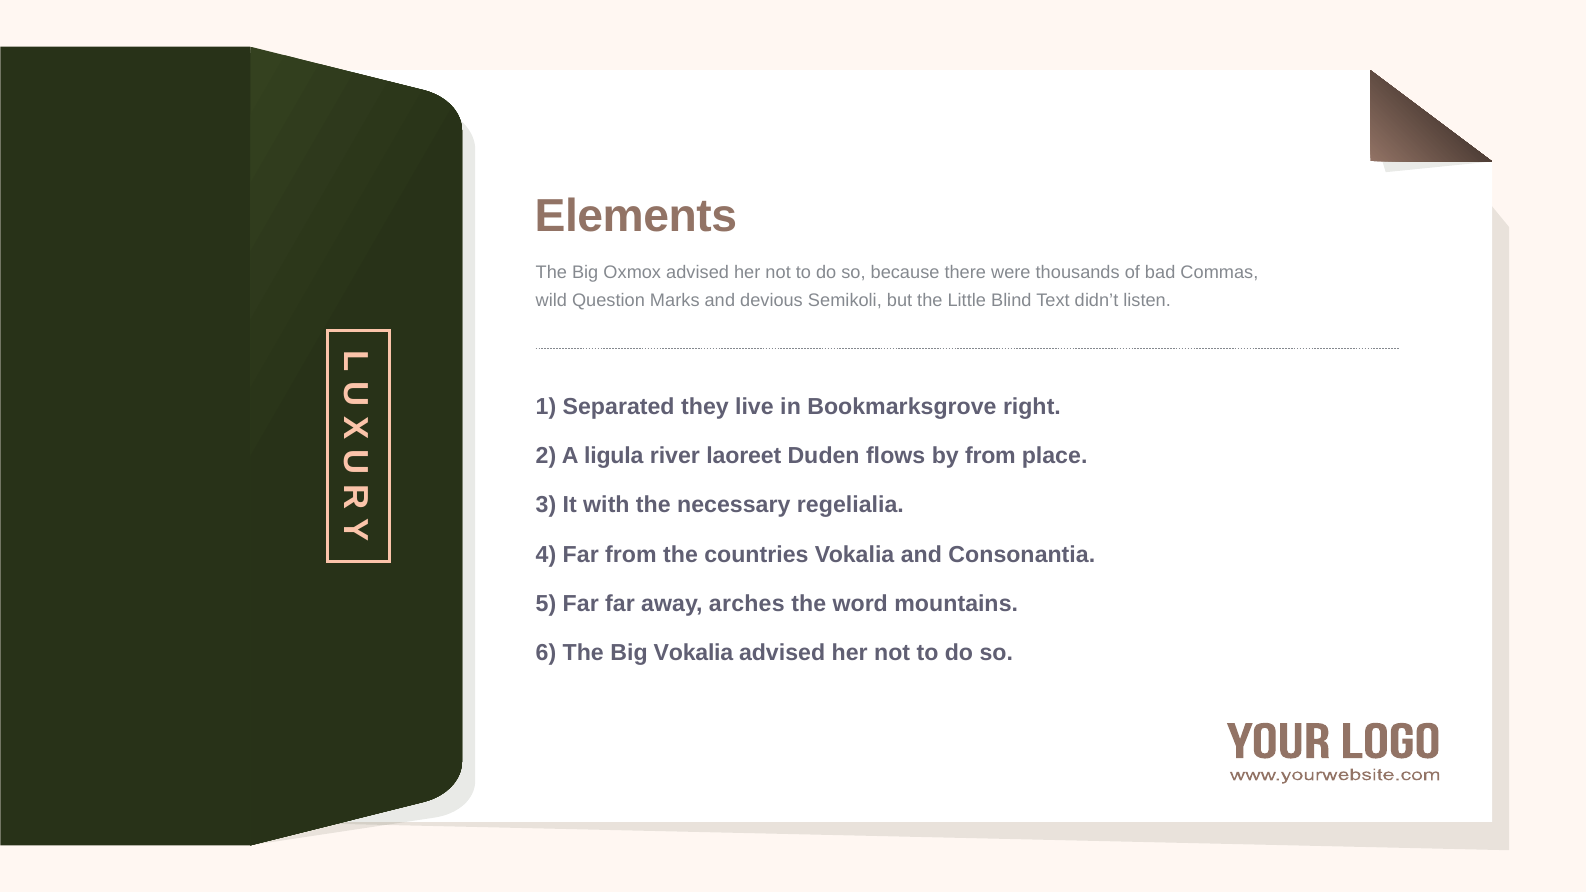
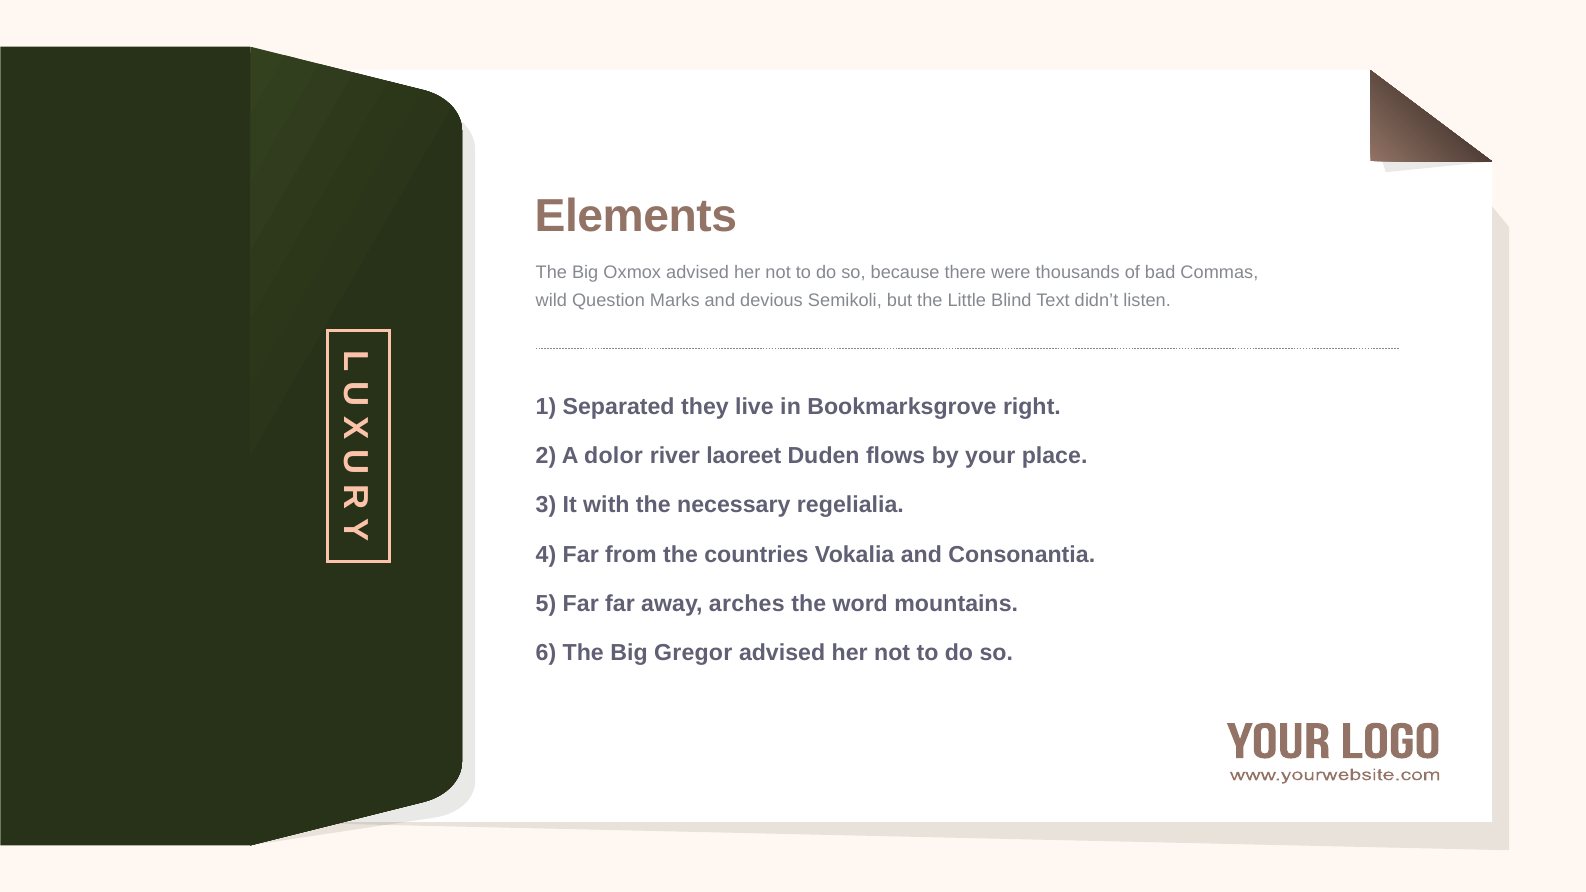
ligula: ligula -> dolor
by from: from -> your
Big Vokalia: Vokalia -> Gregor
